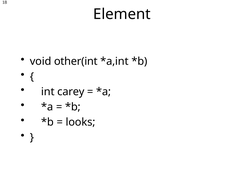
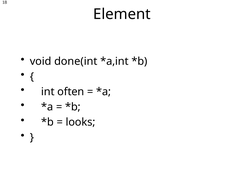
other(int: other(int -> done(int
carey: carey -> often
